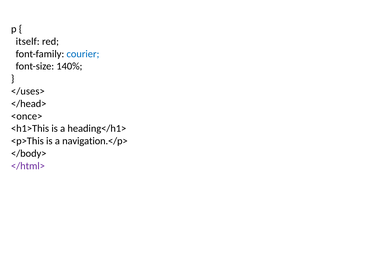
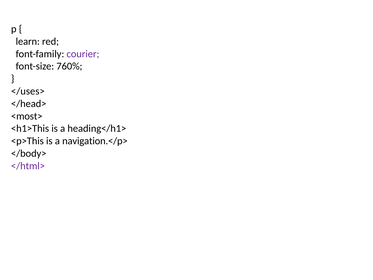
itself: itself -> learn
courier colour: blue -> purple
140%: 140% -> 760%
<once>: <once> -> <most>
